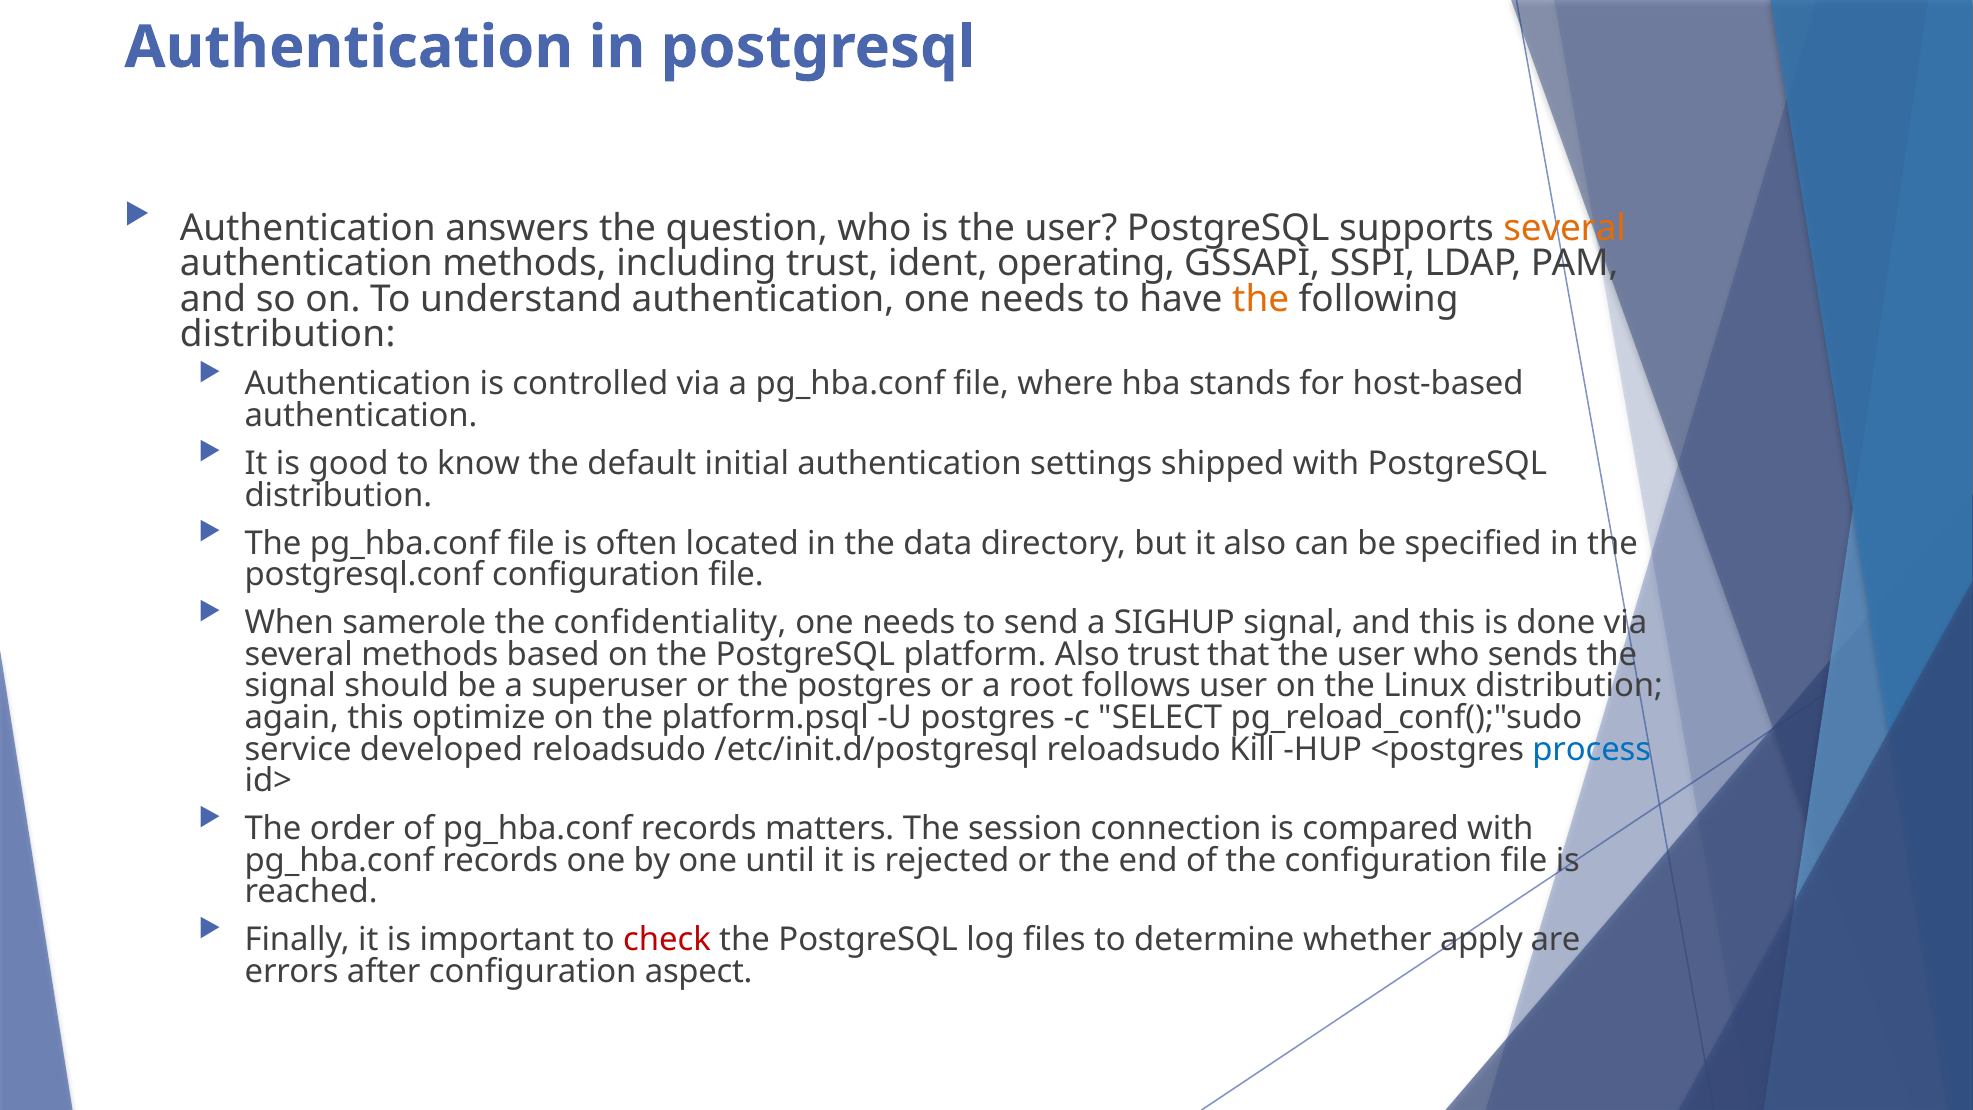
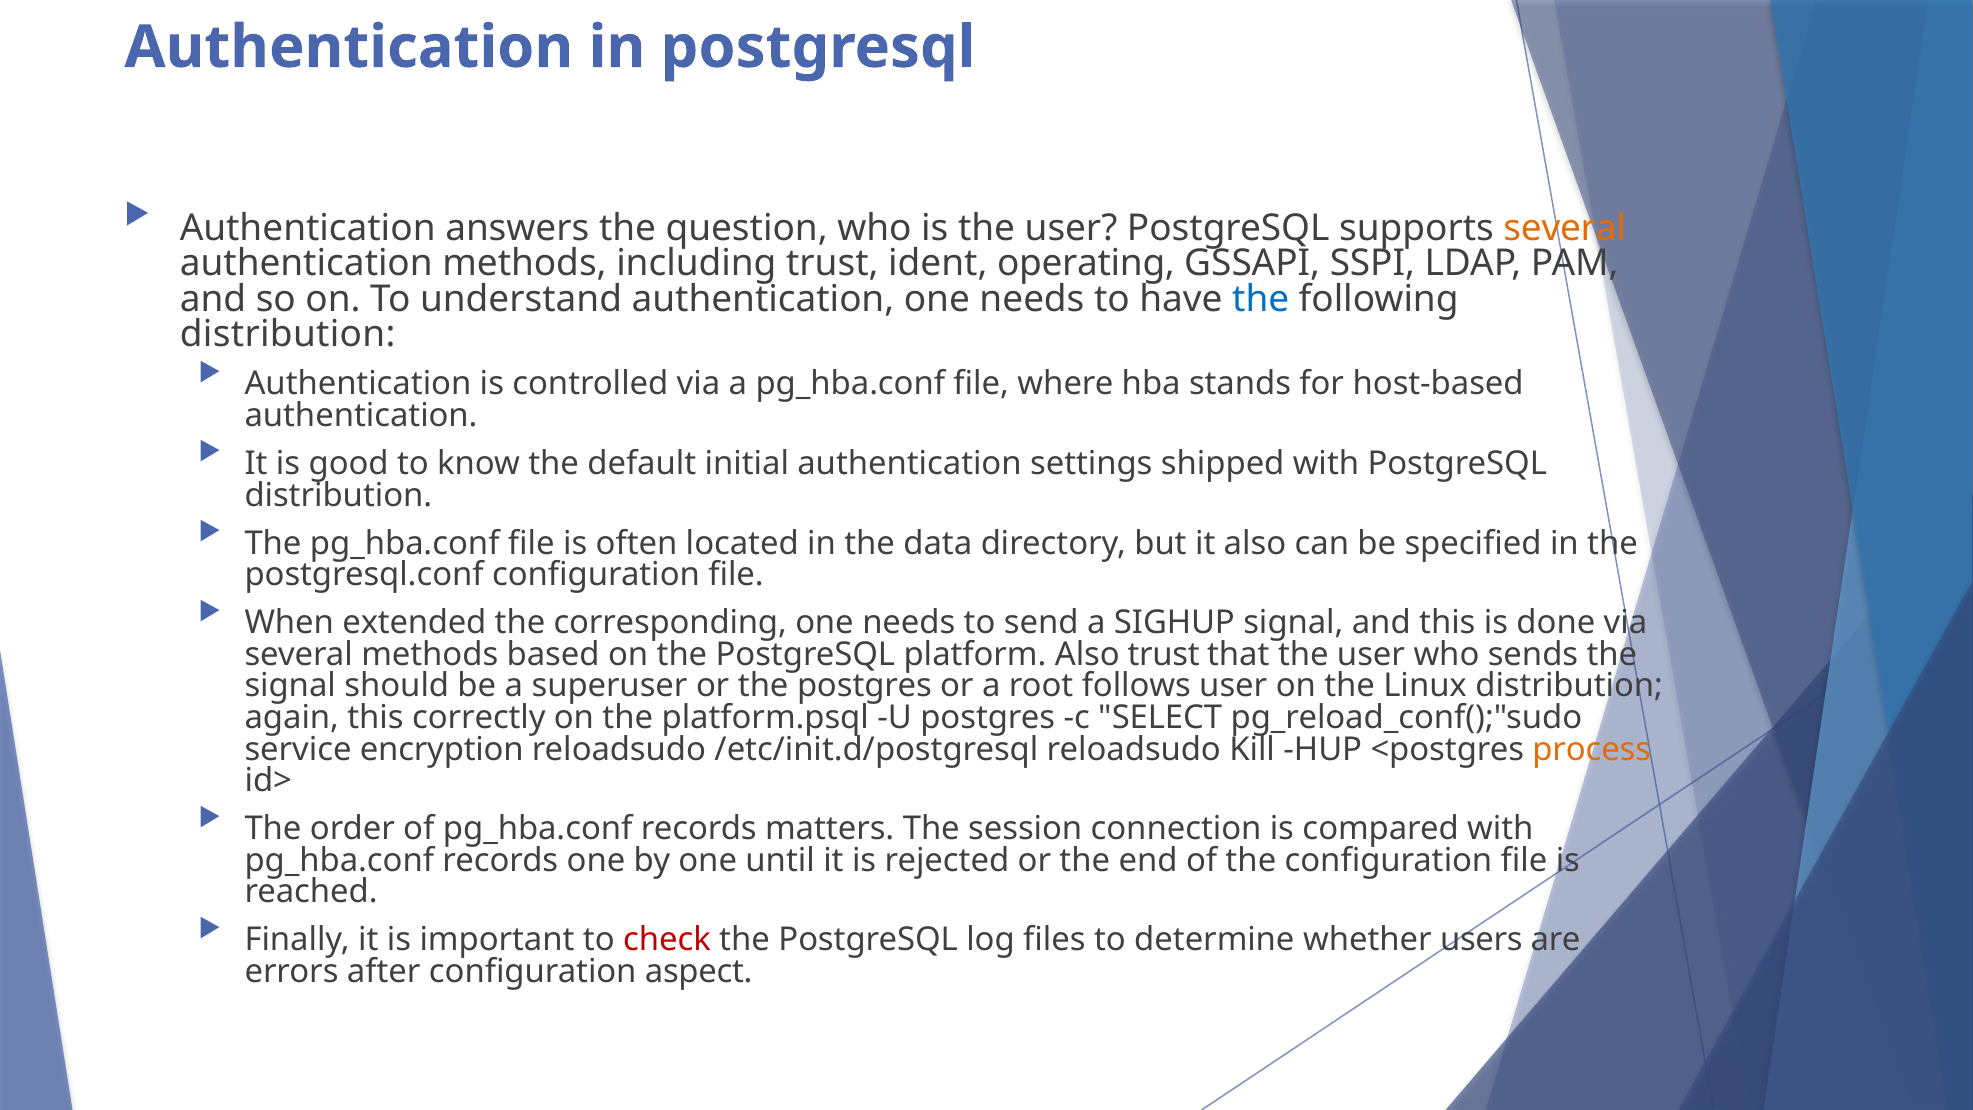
the at (1261, 299) colour: orange -> blue
samerole: samerole -> extended
confidentiality: confidentiality -> corresponding
optimize: optimize -> correctly
developed: developed -> encryption
process colour: blue -> orange
apply: apply -> users
